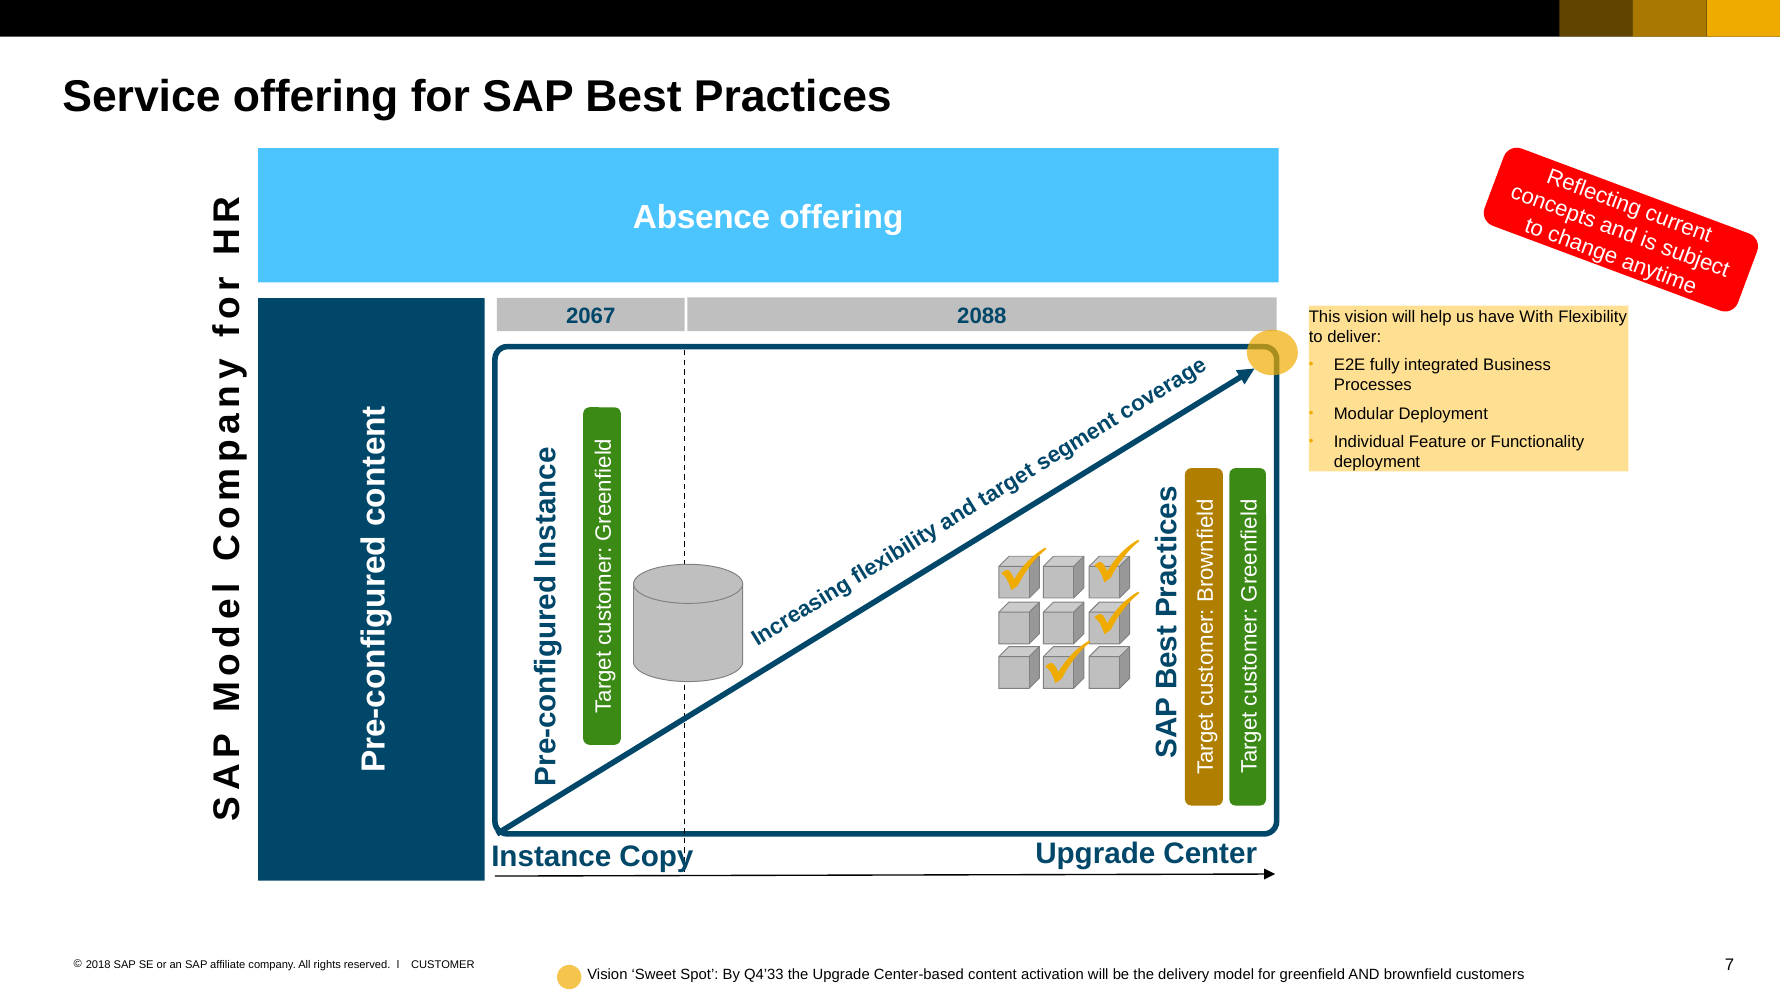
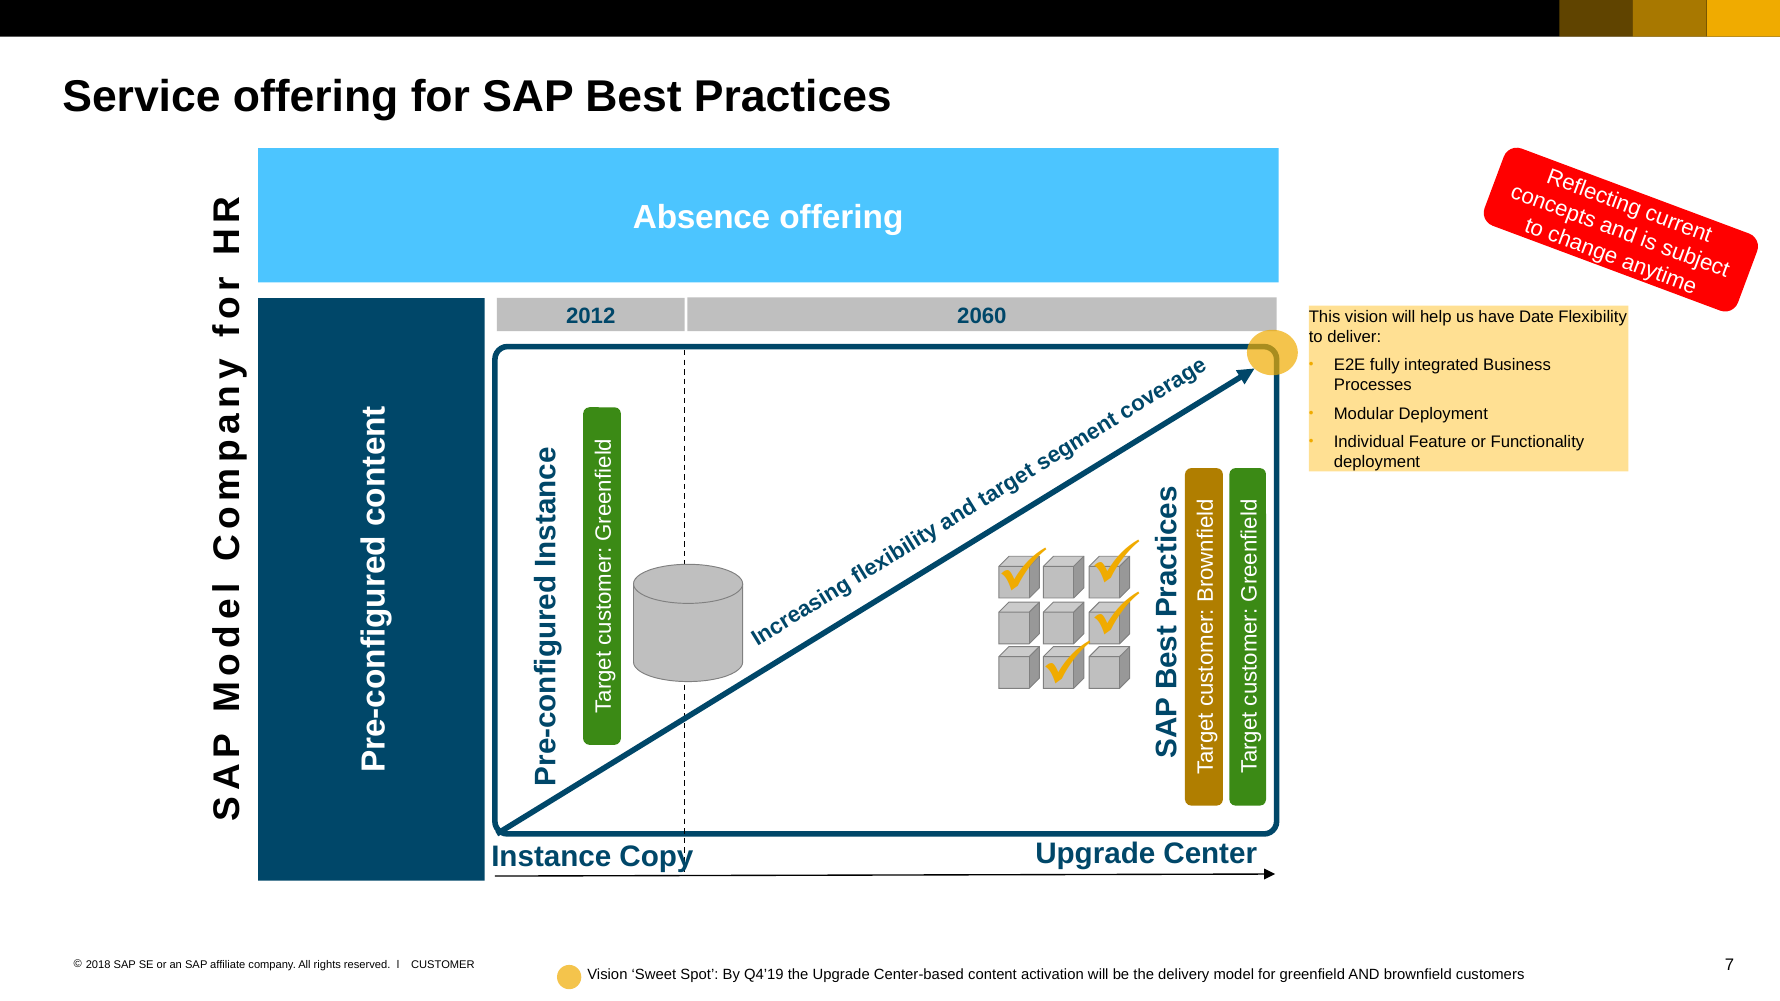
2088: 2088 -> 2060
2067: 2067 -> 2012
With: With -> Date
Q4’33: Q4’33 -> Q4’19
